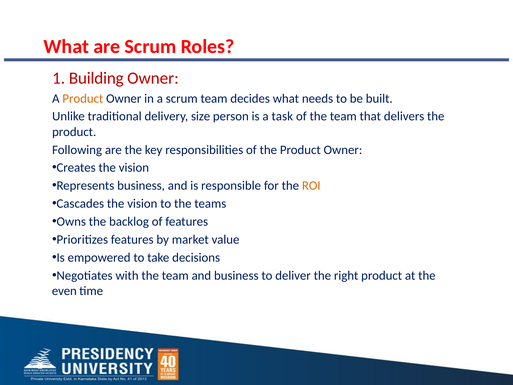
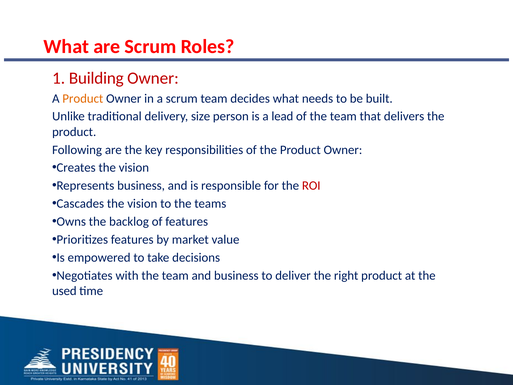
task: task -> lead
ROI colour: orange -> red
even: even -> used
